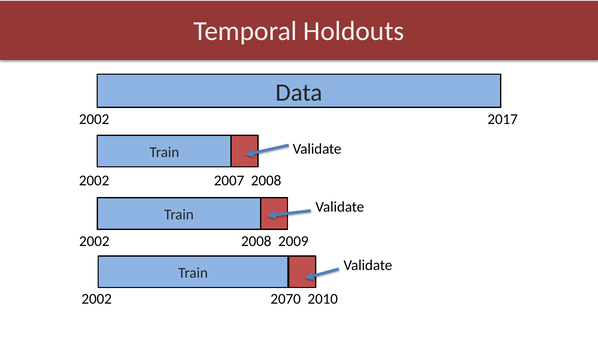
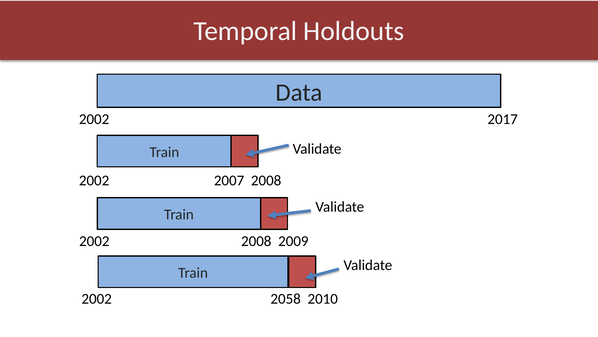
2070: 2070 -> 2058
